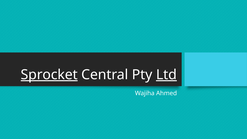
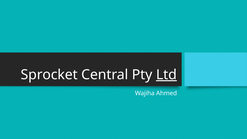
Sprocket underline: present -> none
